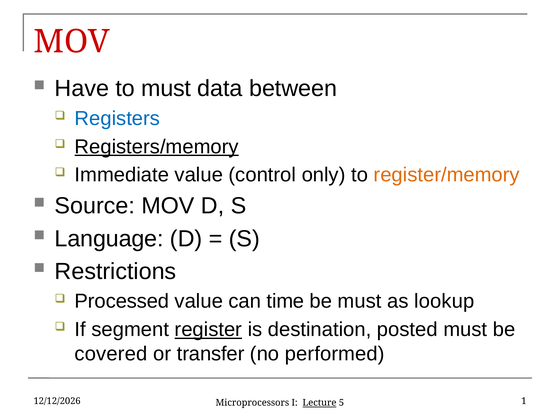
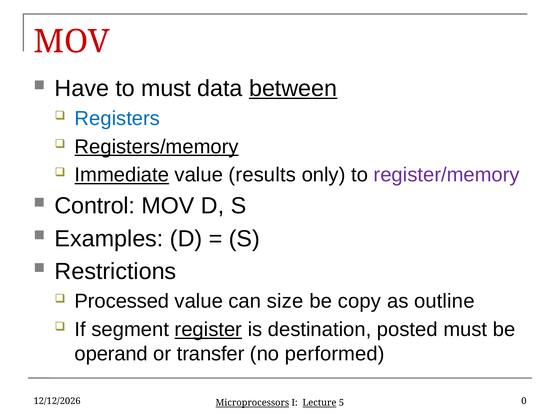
between underline: none -> present
Immediate underline: none -> present
control: control -> results
register/memory colour: orange -> purple
Source: Source -> Control
Language: Language -> Examples
time: time -> size
be must: must -> copy
lookup: lookup -> outline
covered: covered -> operand
Microprocessors underline: none -> present
1: 1 -> 0
